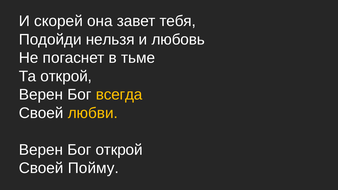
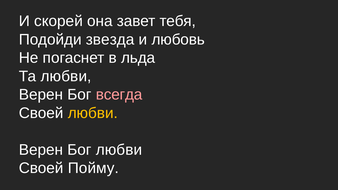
нельзя: нельзя -> звезда
тьме: тьме -> льда
Та открой: открой -> любви
всегда colour: yellow -> pink
Бог открой: открой -> любви
